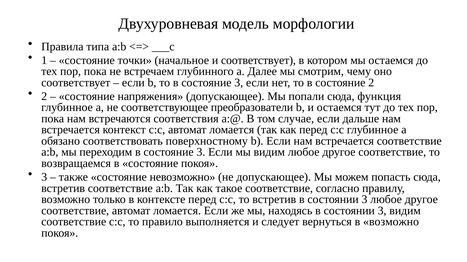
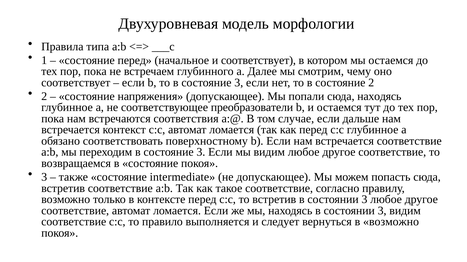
состояние точки: точки -> перед
сюда функция: функция -> находясь
невозможно: невозможно -> intermediate
